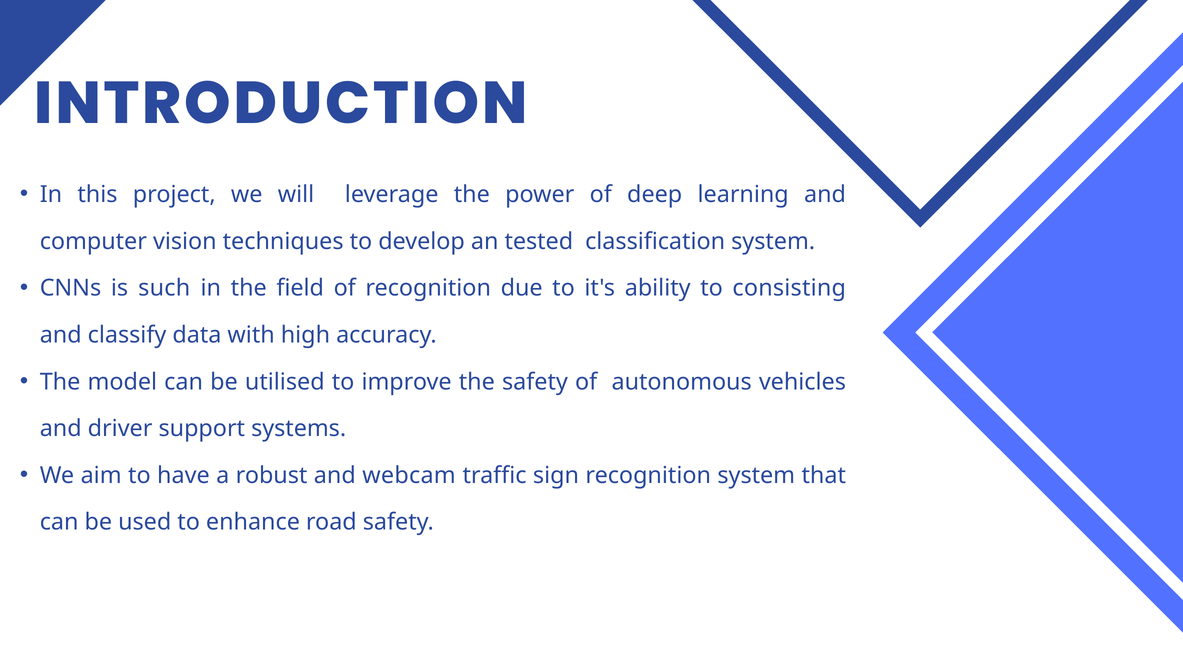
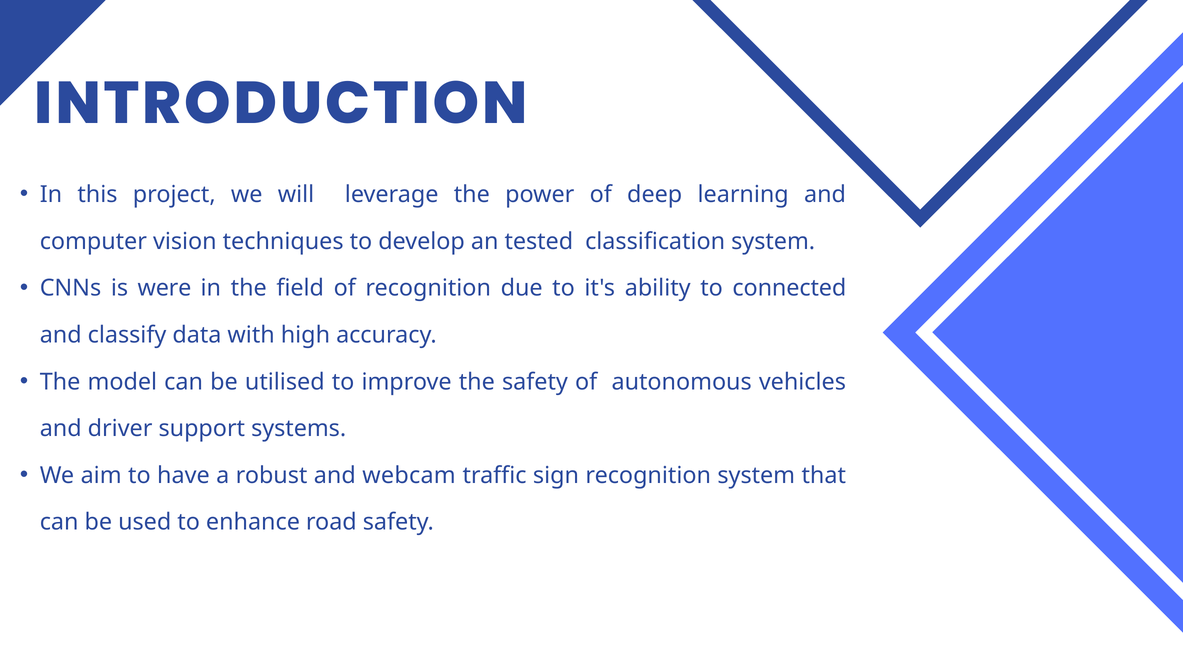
such: such -> were
consisting: consisting -> connected
